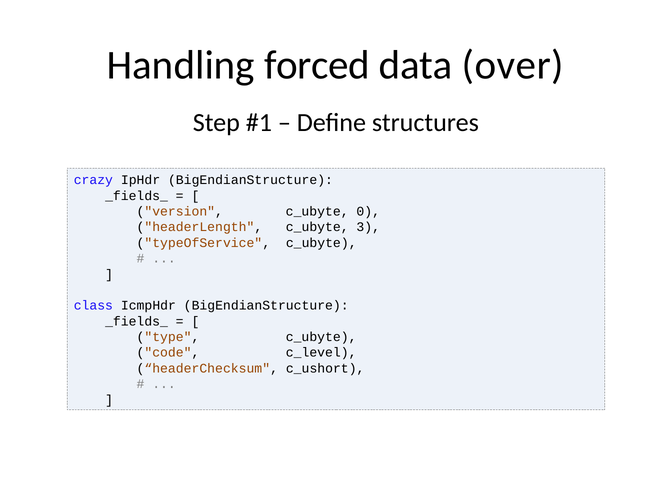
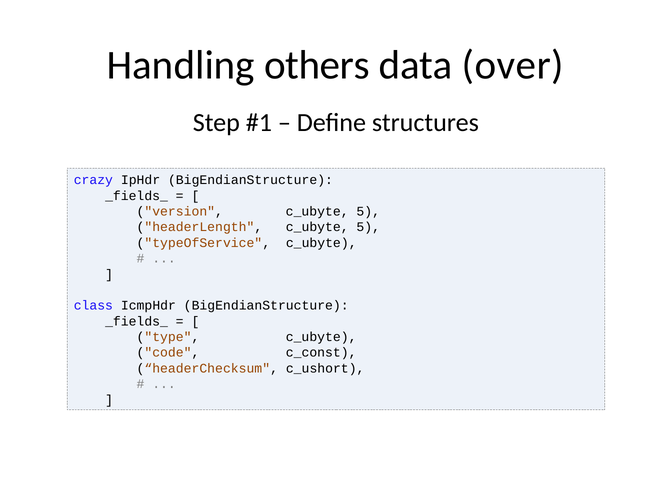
forced: forced -> others
version c_ubyte 0: 0 -> 5
headerLength c_ubyte 3: 3 -> 5
c_level: c_level -> c_const
